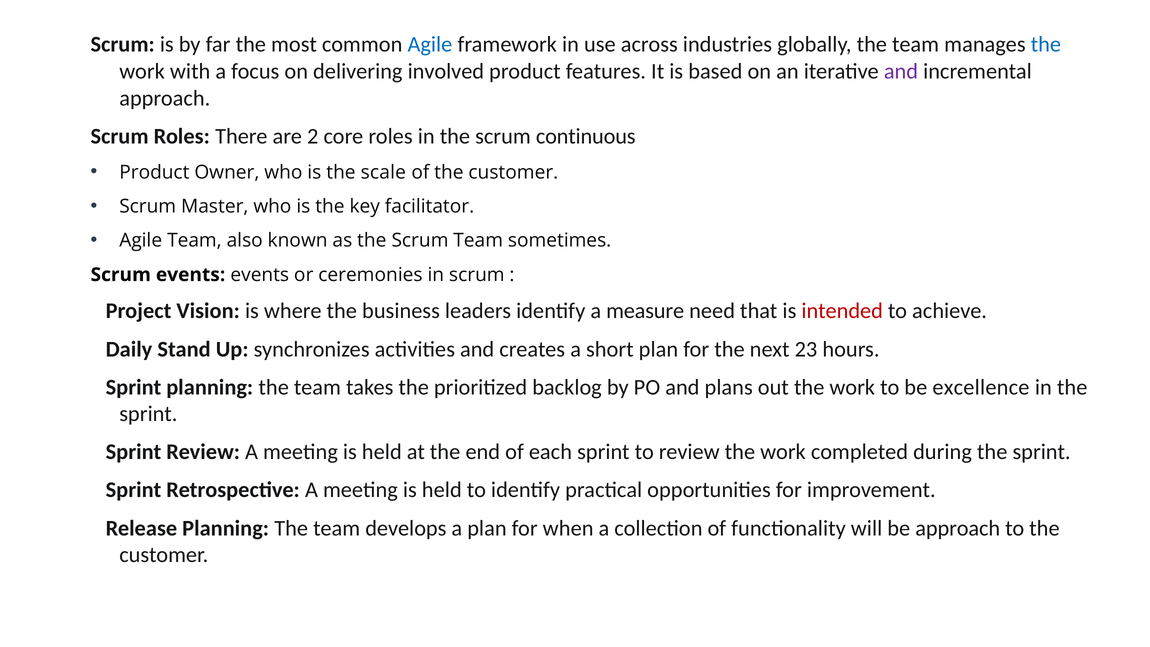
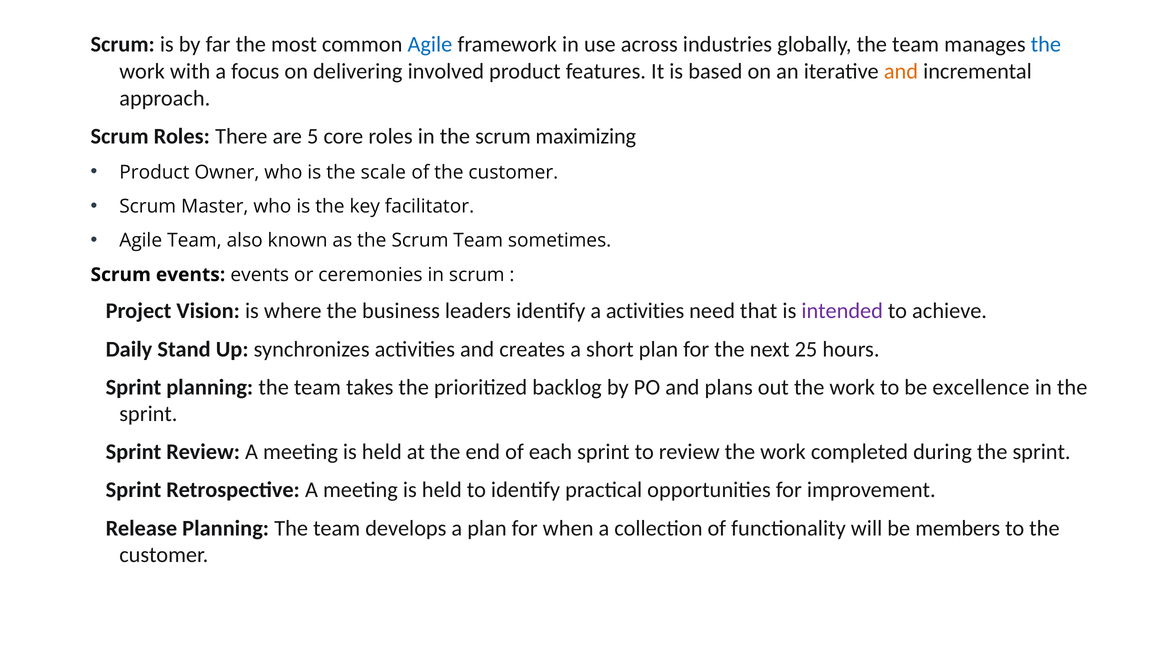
and at (901, 71) colour: purple -> orange
2: 2 -> 5
continuous: continuous -> maximizing
a measure: measure -> activities
intended colour: red -> purple
23: 23 -> 25
be approach: approach -> members
